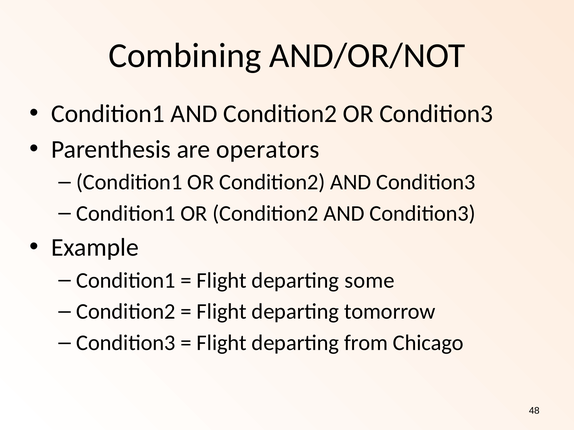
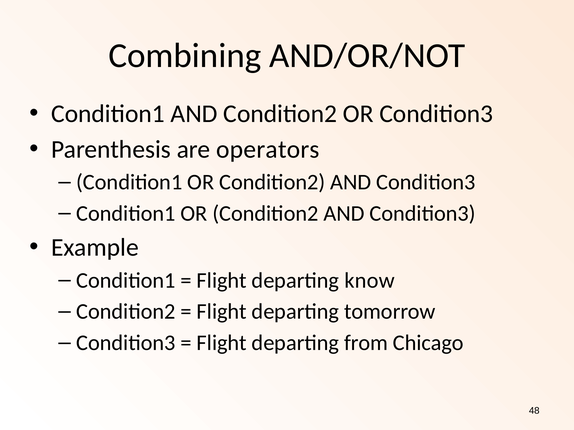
some: some -> know
